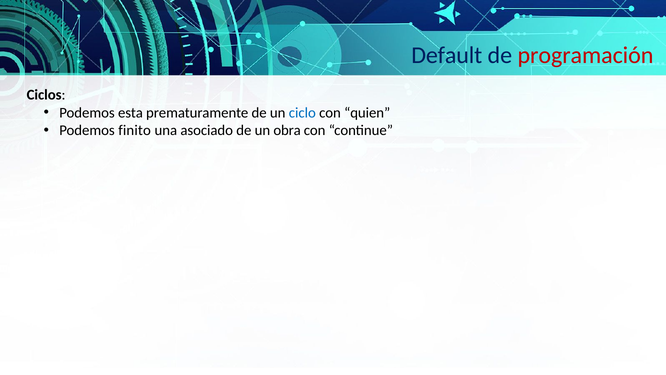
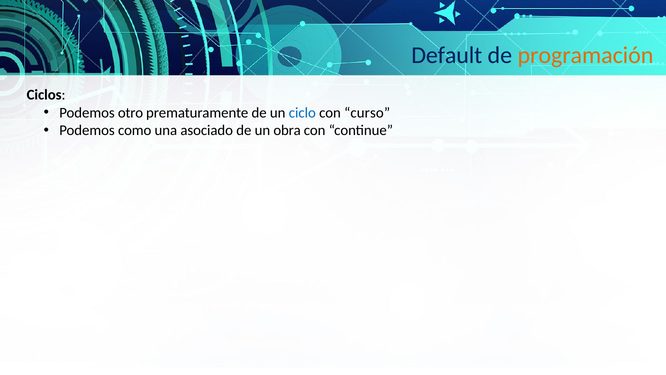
programación colour: red -> orange
esta: esta -> otro
quien: quien -> curso
finito: finito -> como
